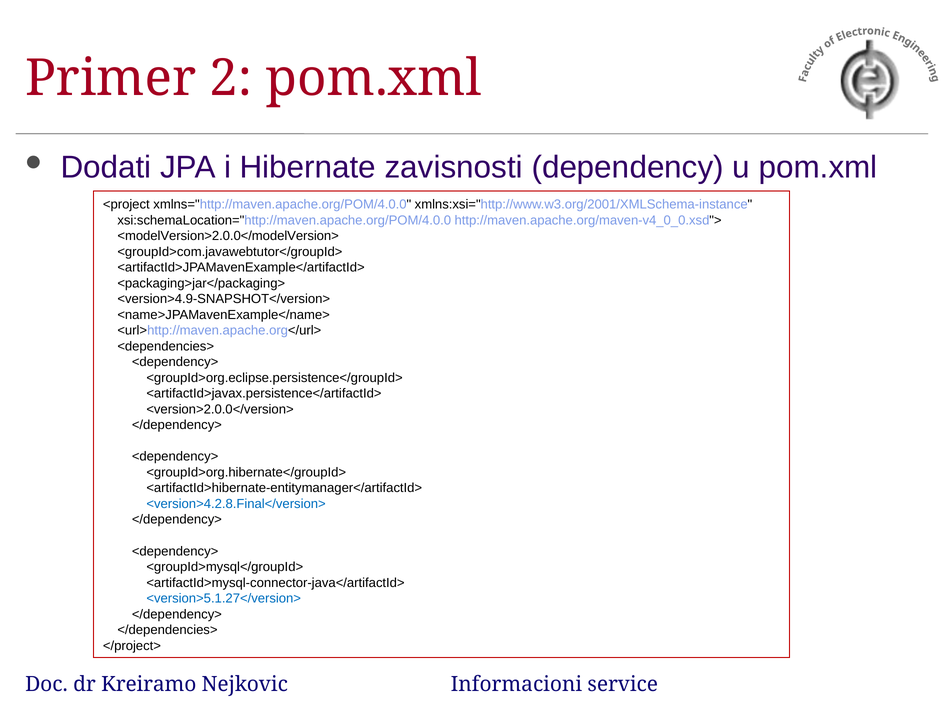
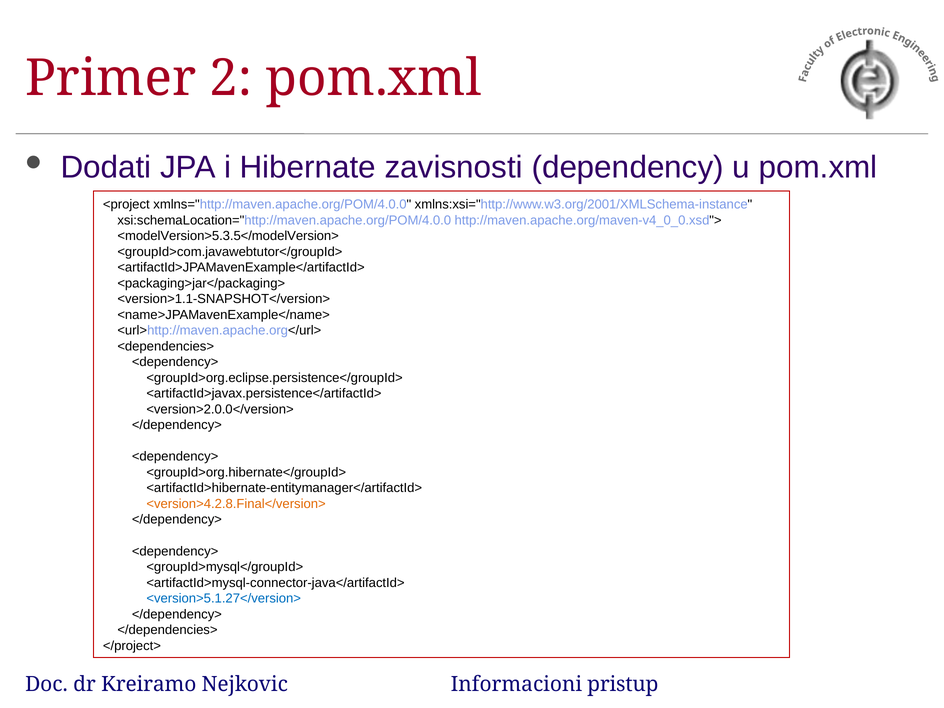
<modelVersion>2.0.0</modelVersion>: <modelVersion>2.0.0</modelVersion> -> <modelVersion>5.3.5</modelVersion>
<version>4.9-SNAPSHOT</version>: <version>4.9-SNAPSHOT</version> -> <version>1.1-SNAPSHOT</version>
<version>4.2.8.Final</version> colour: blue -> orange
service: service -> pristup
